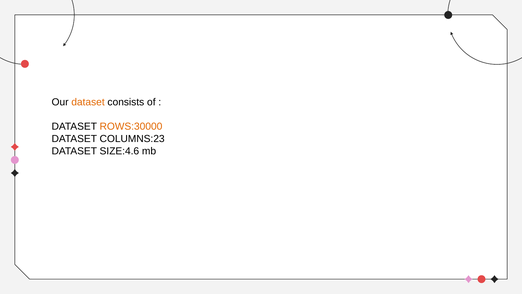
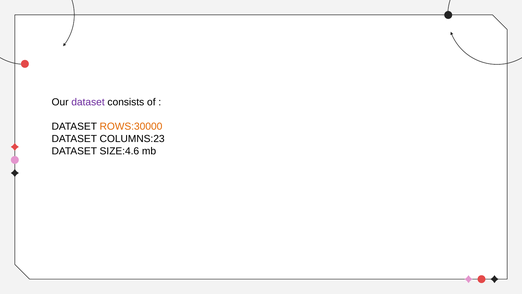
dataset at (88, 102) colour: orange -> purple
